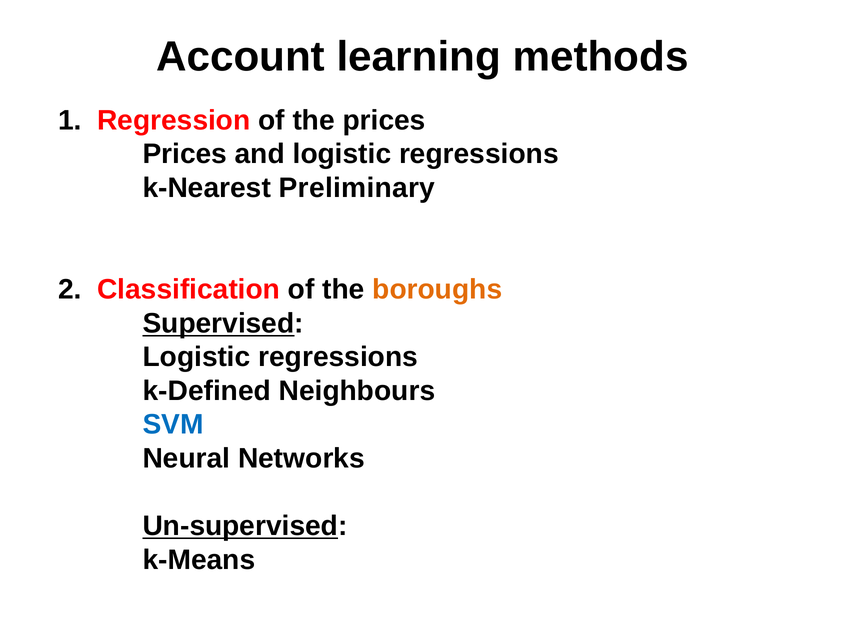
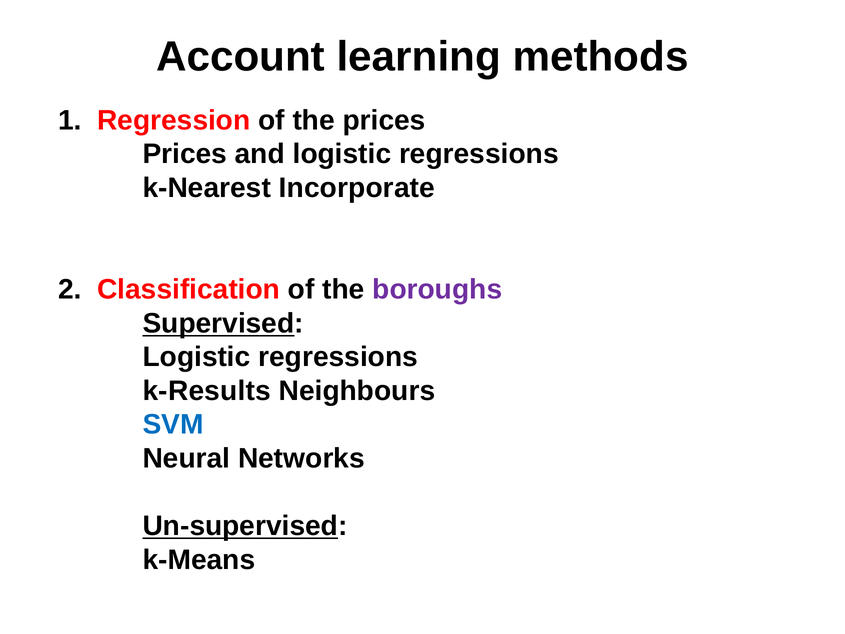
Preliminary: Preliminary -> Incorporate
boroughs colour: orange -> purple
k-Defined: k-Defined -> k-Results
